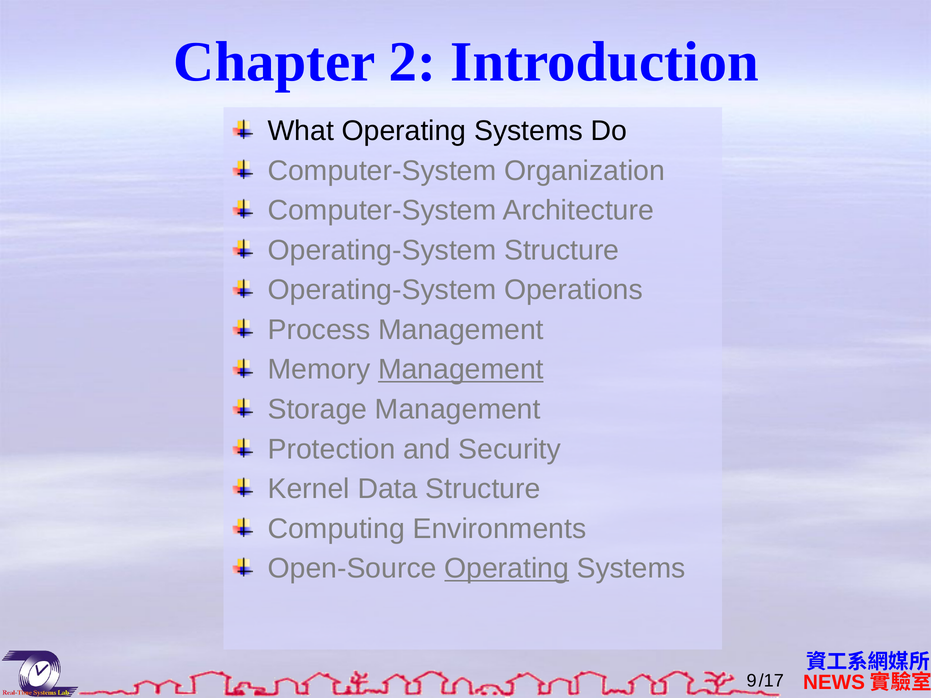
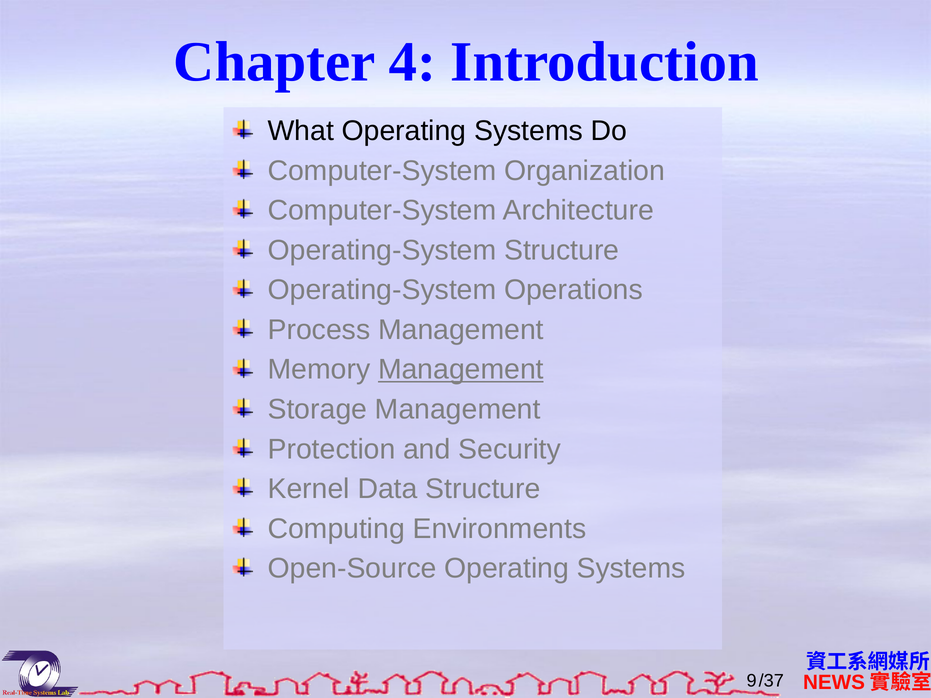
2: 2 -> 4
Operating at (507, 569) underline: present -> none
/17: /17 -> /37
